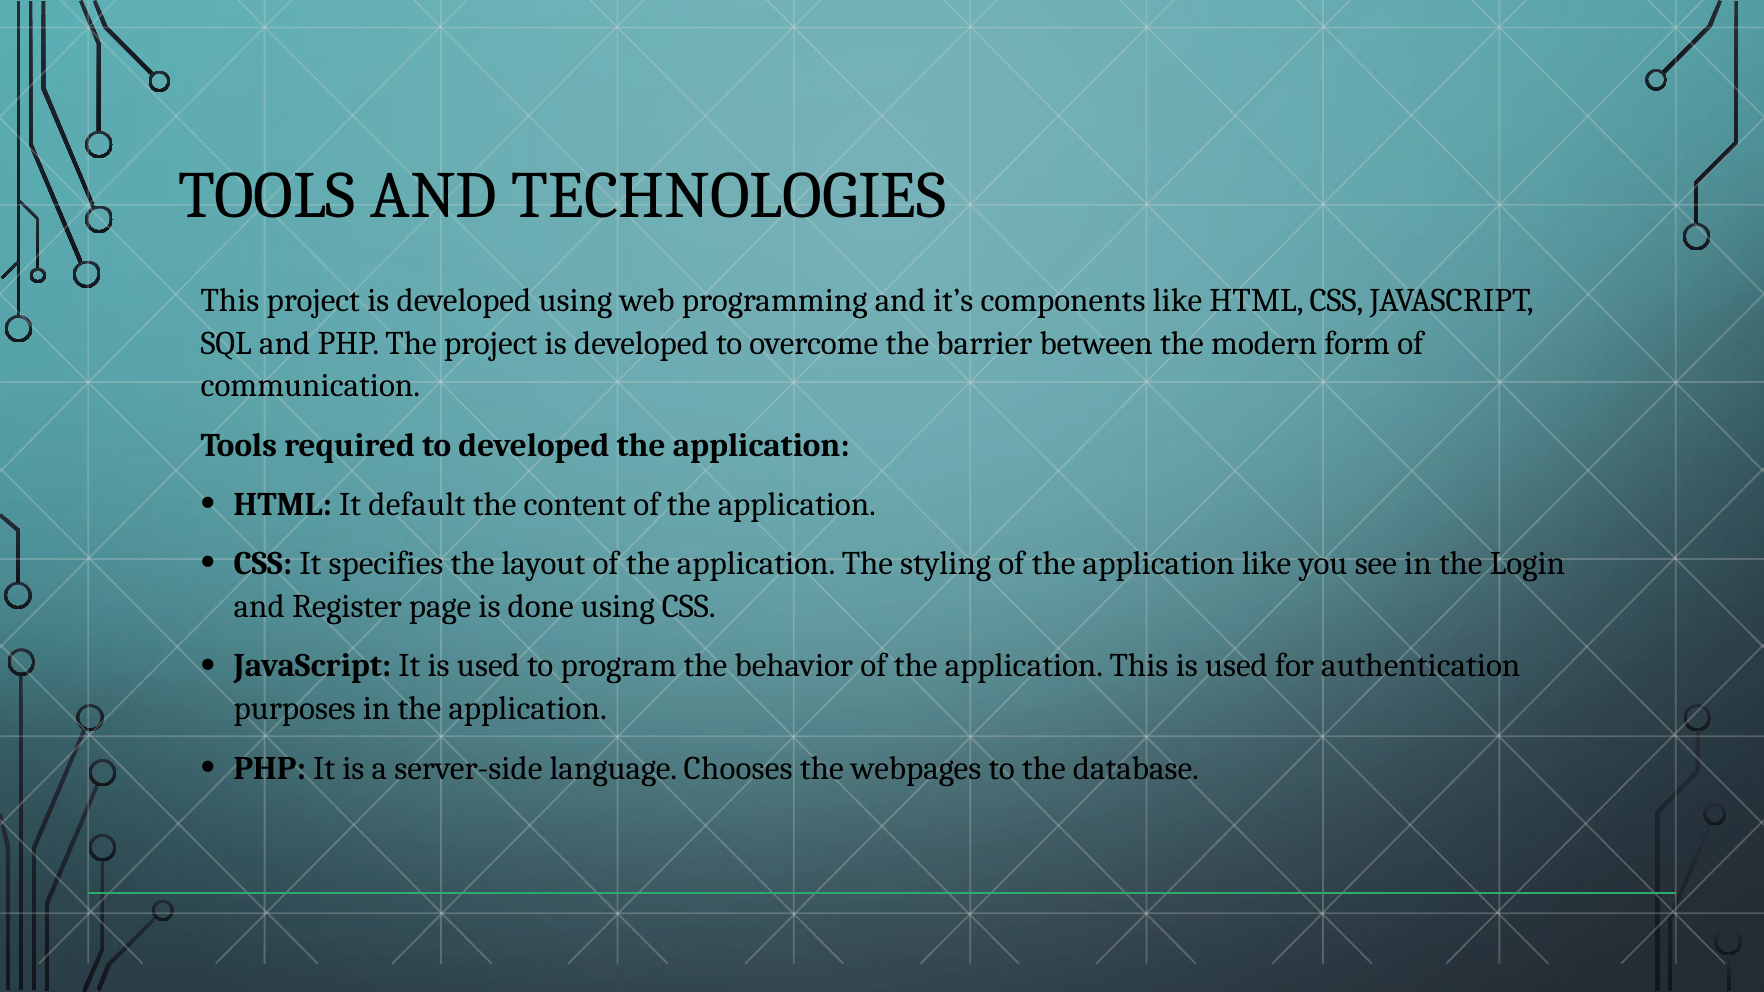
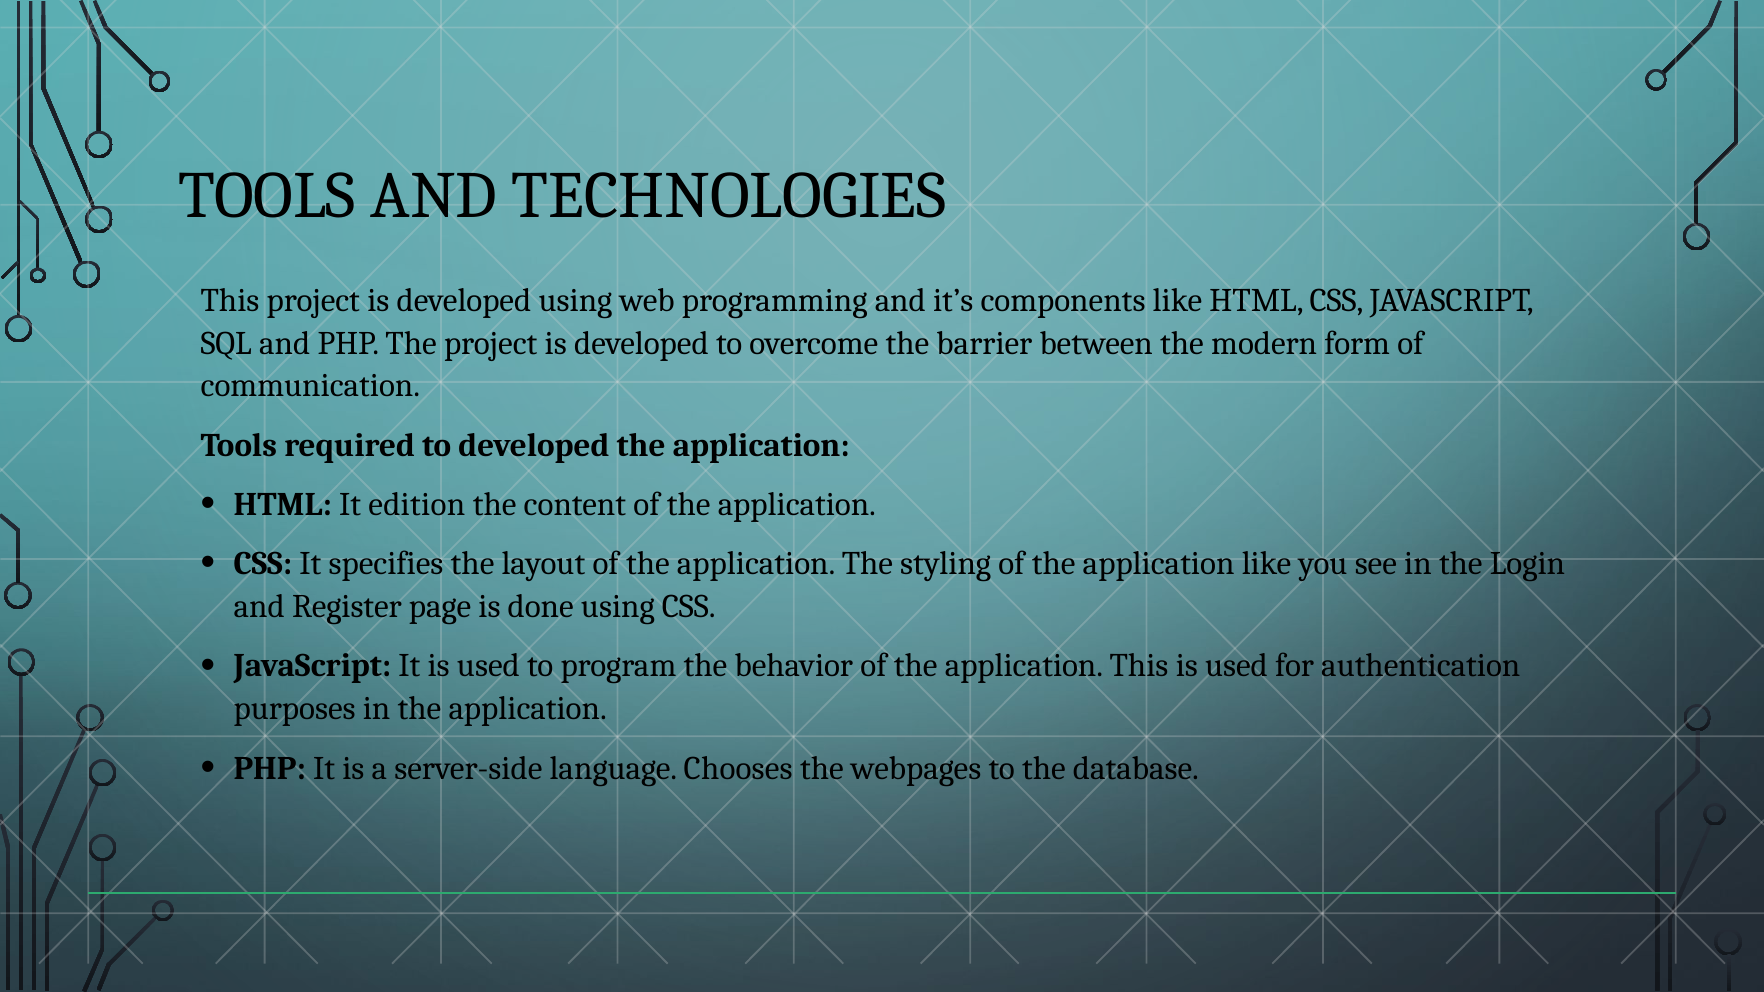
default: default -> edition
